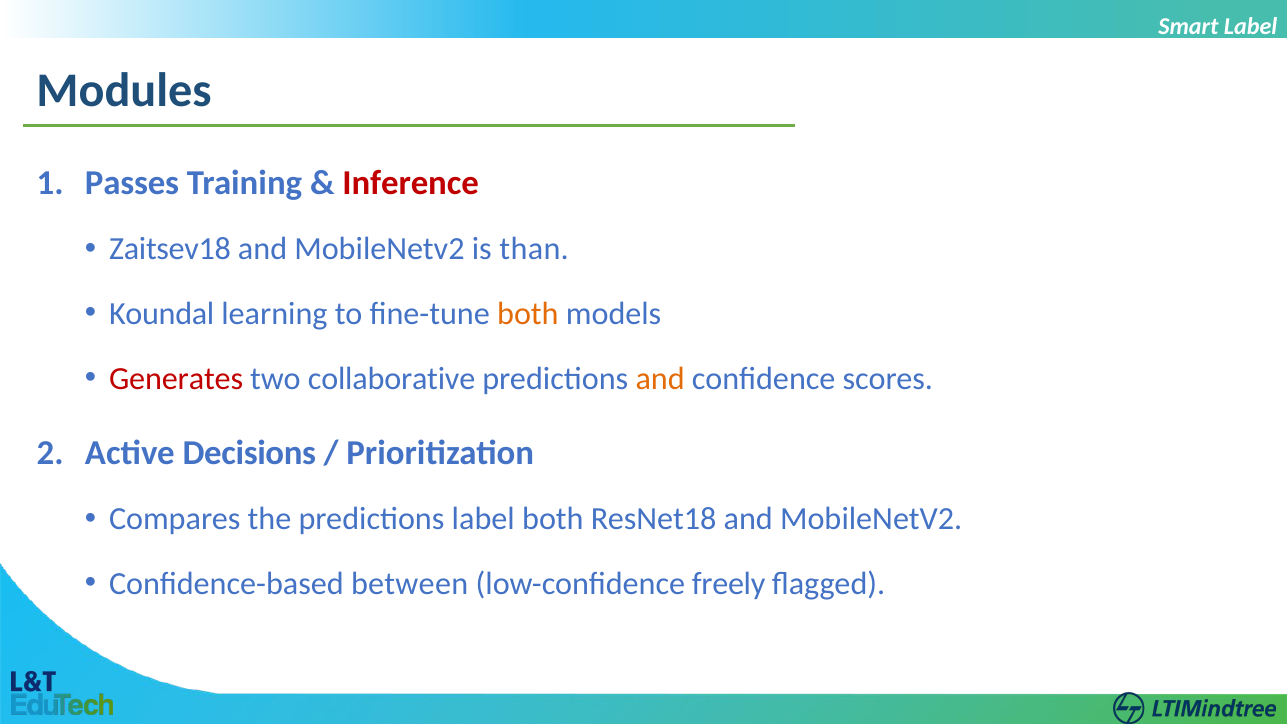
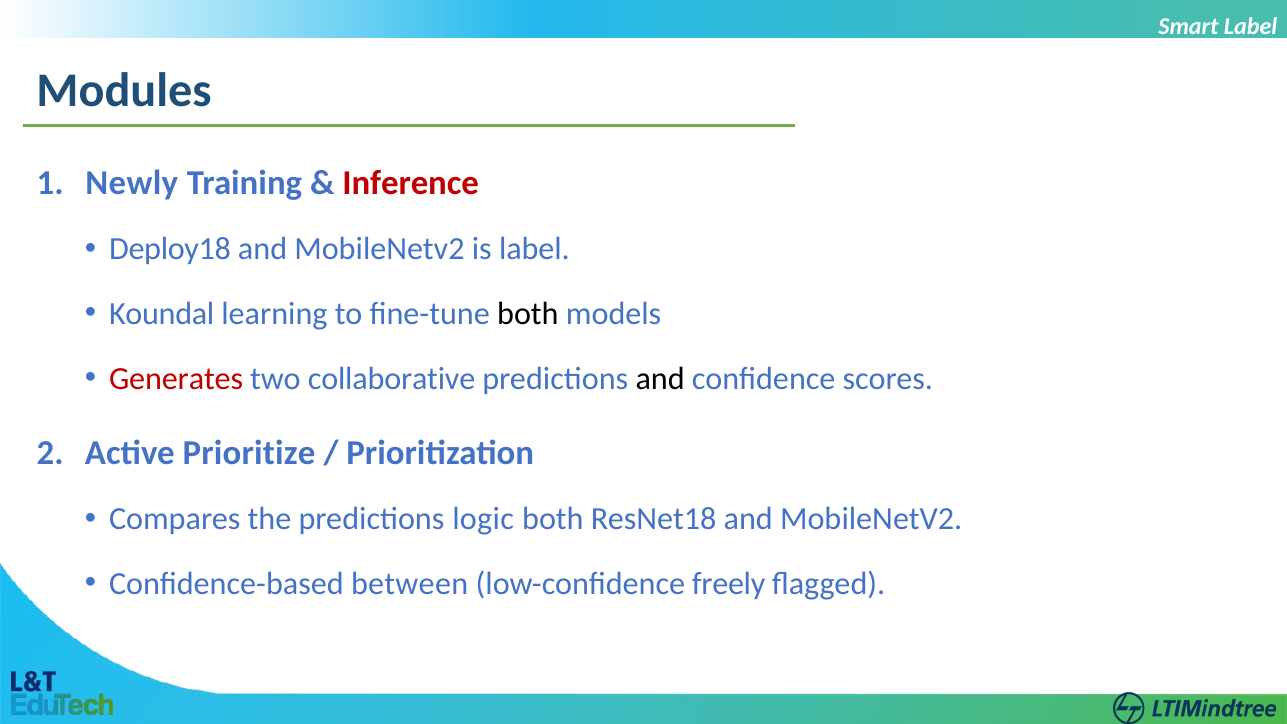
Passes: Passes -> Newly
Zaitsev18: Zaitsev18 -> Deploy18
is than: than -> label
both at (528, 314) colour: orange -> black
and at (660, 378) colour: orange -> black
Decisions: Decisions -> Prioritize
predictions label: label -> logic
